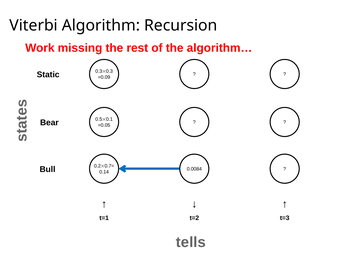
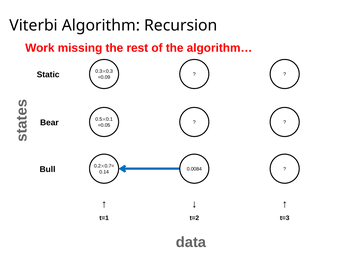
tells: tells -> data
